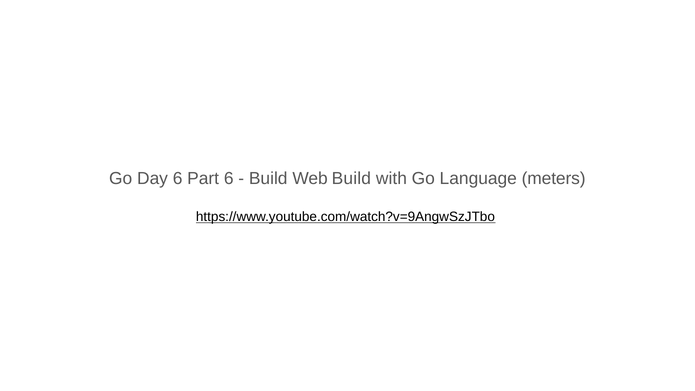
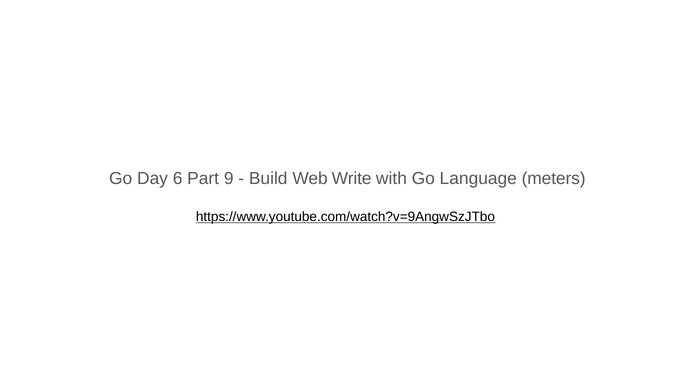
Part 6: 6 -> 9
Web Build: Build -> Write
